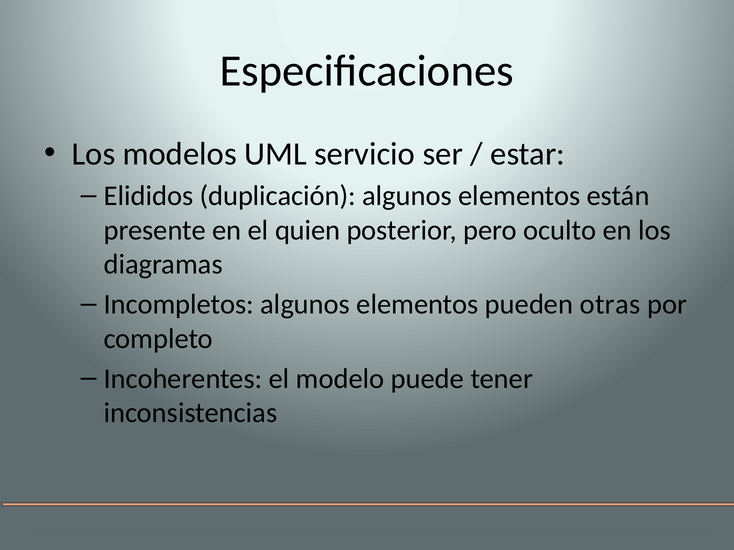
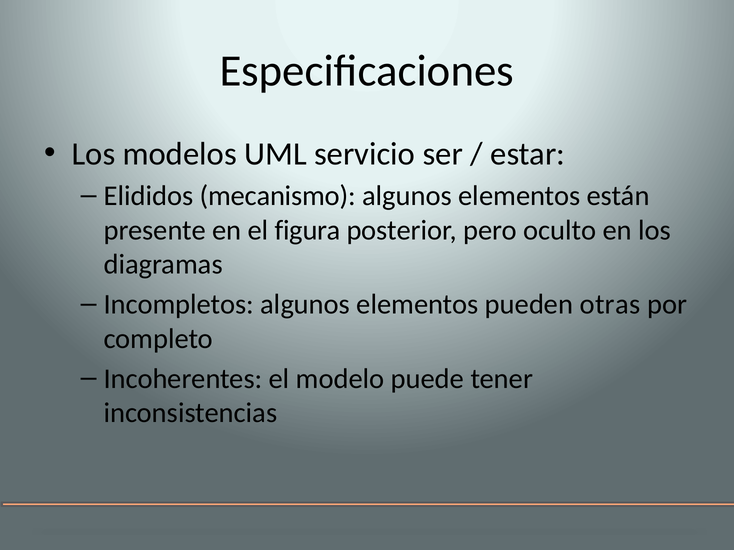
duplicación: duplicación -> mecanismo
quien: quien -> figura
